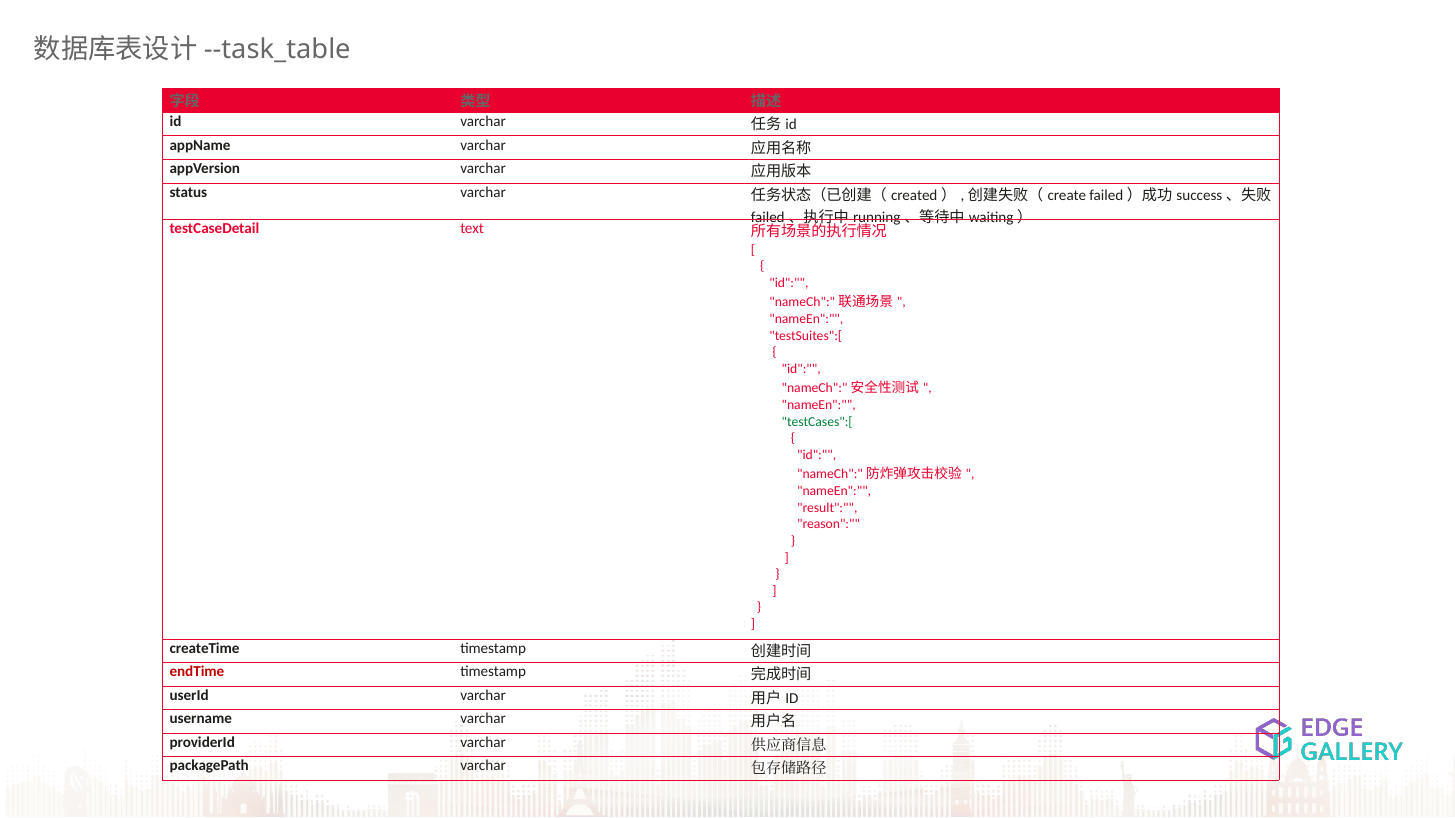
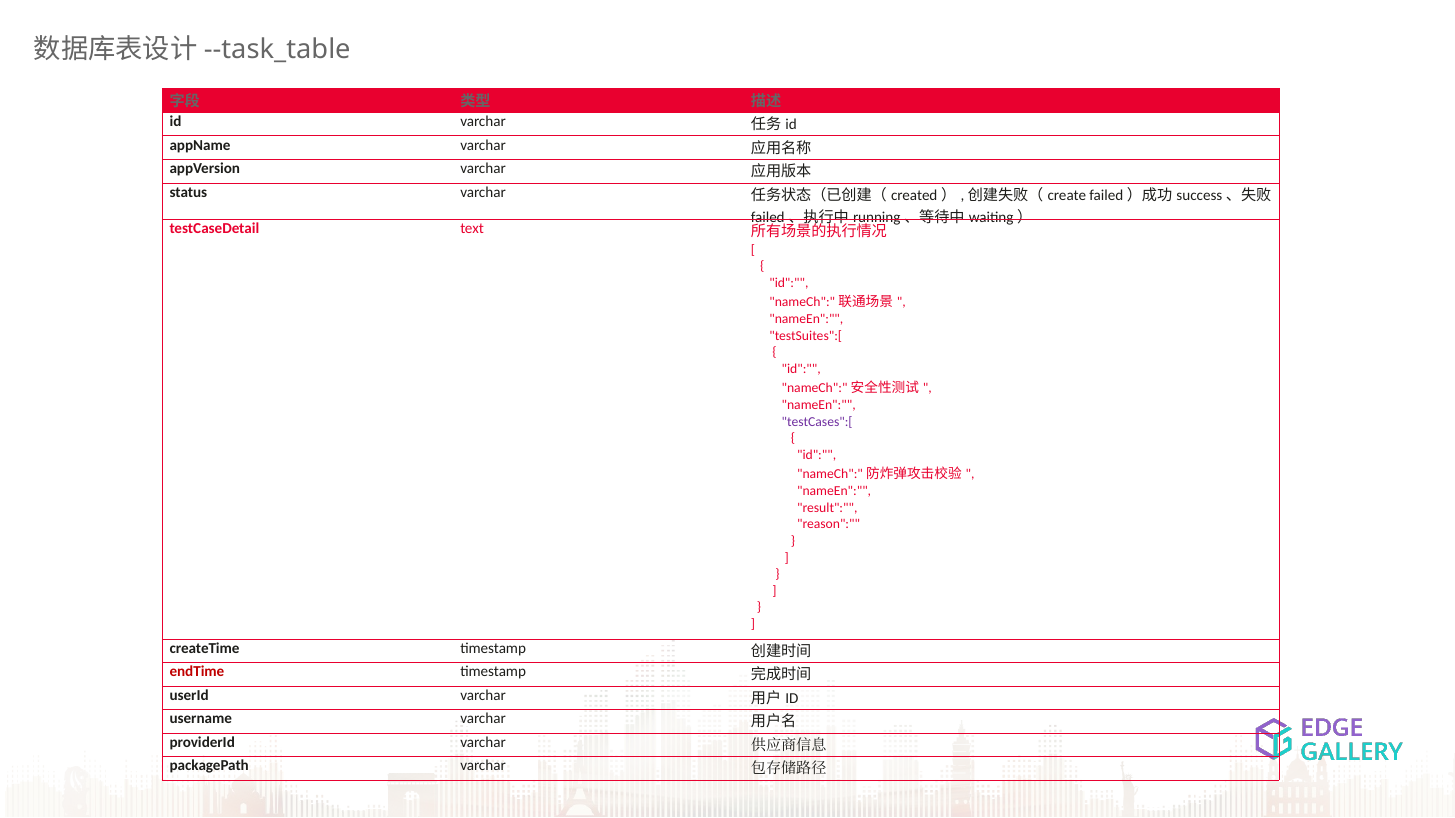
testCases":[ colour: green -> purple
